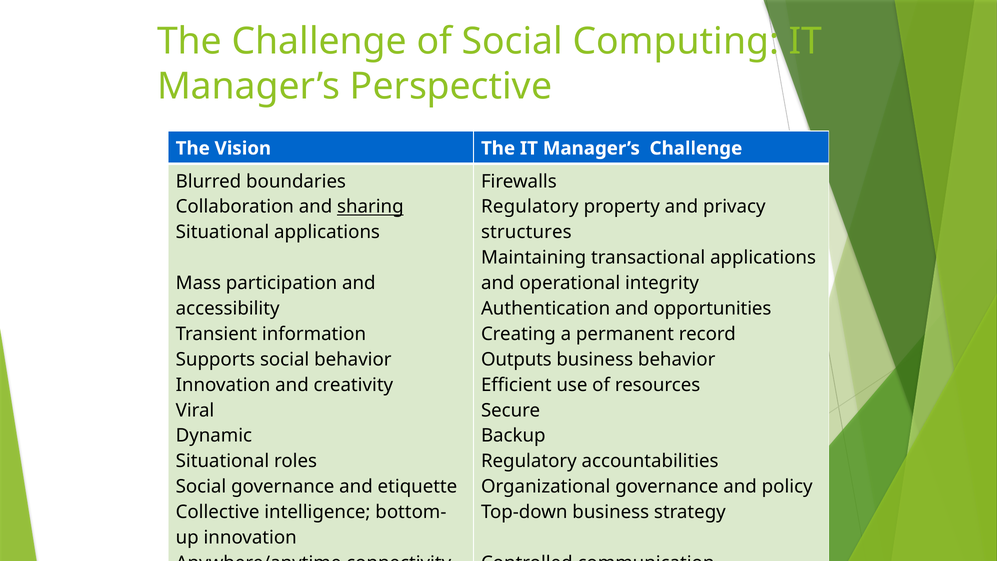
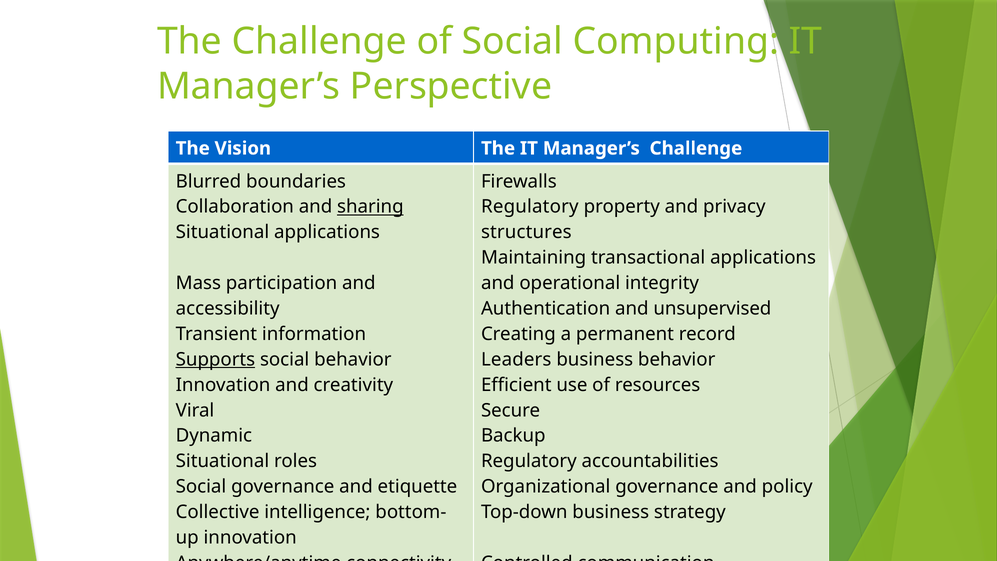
opportunities: opportunities -> unsupervised
Supports underline: none -> present
Outputs: Outputs -> Leaders
